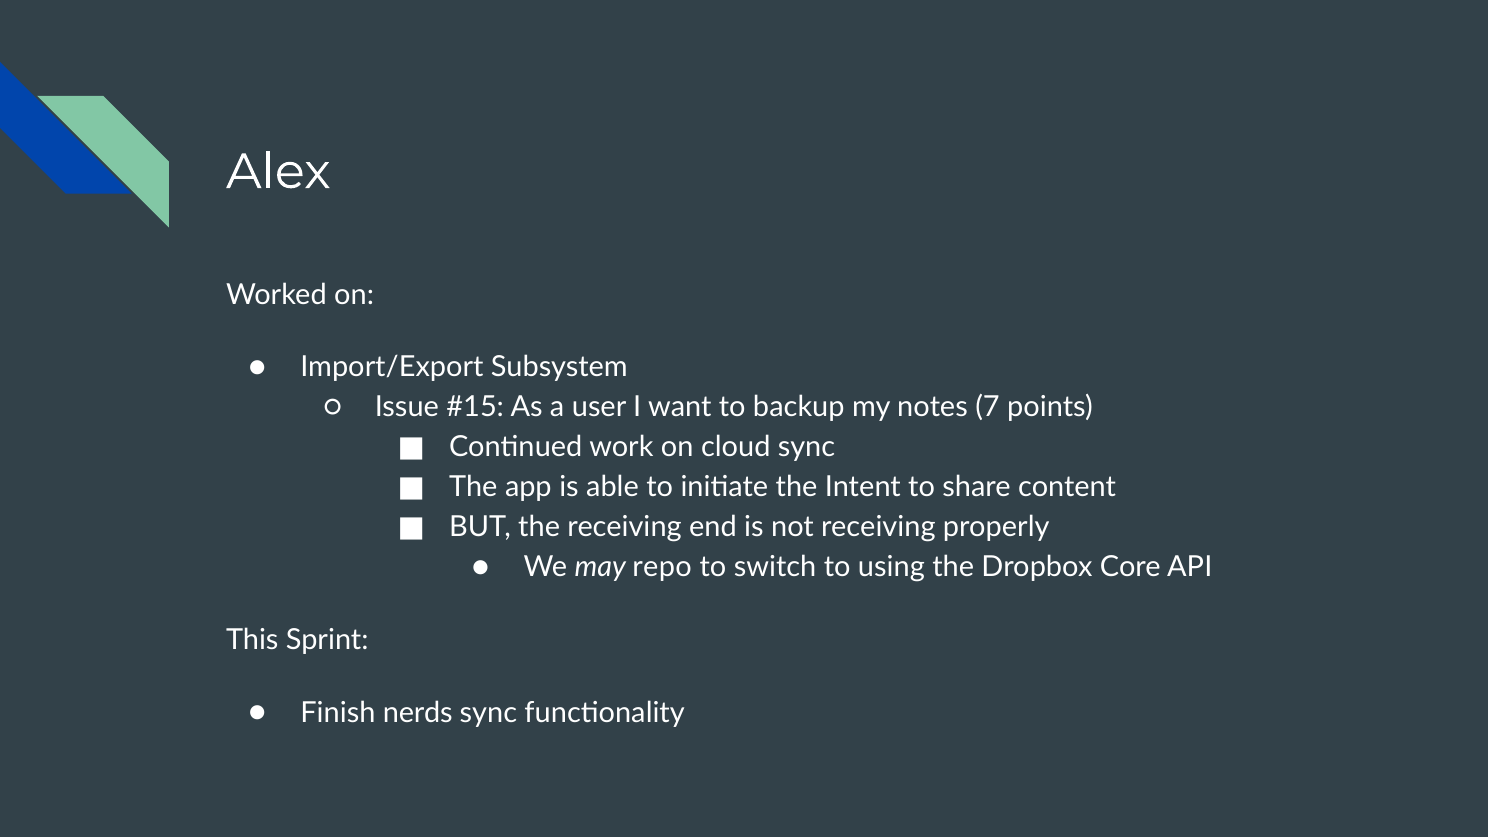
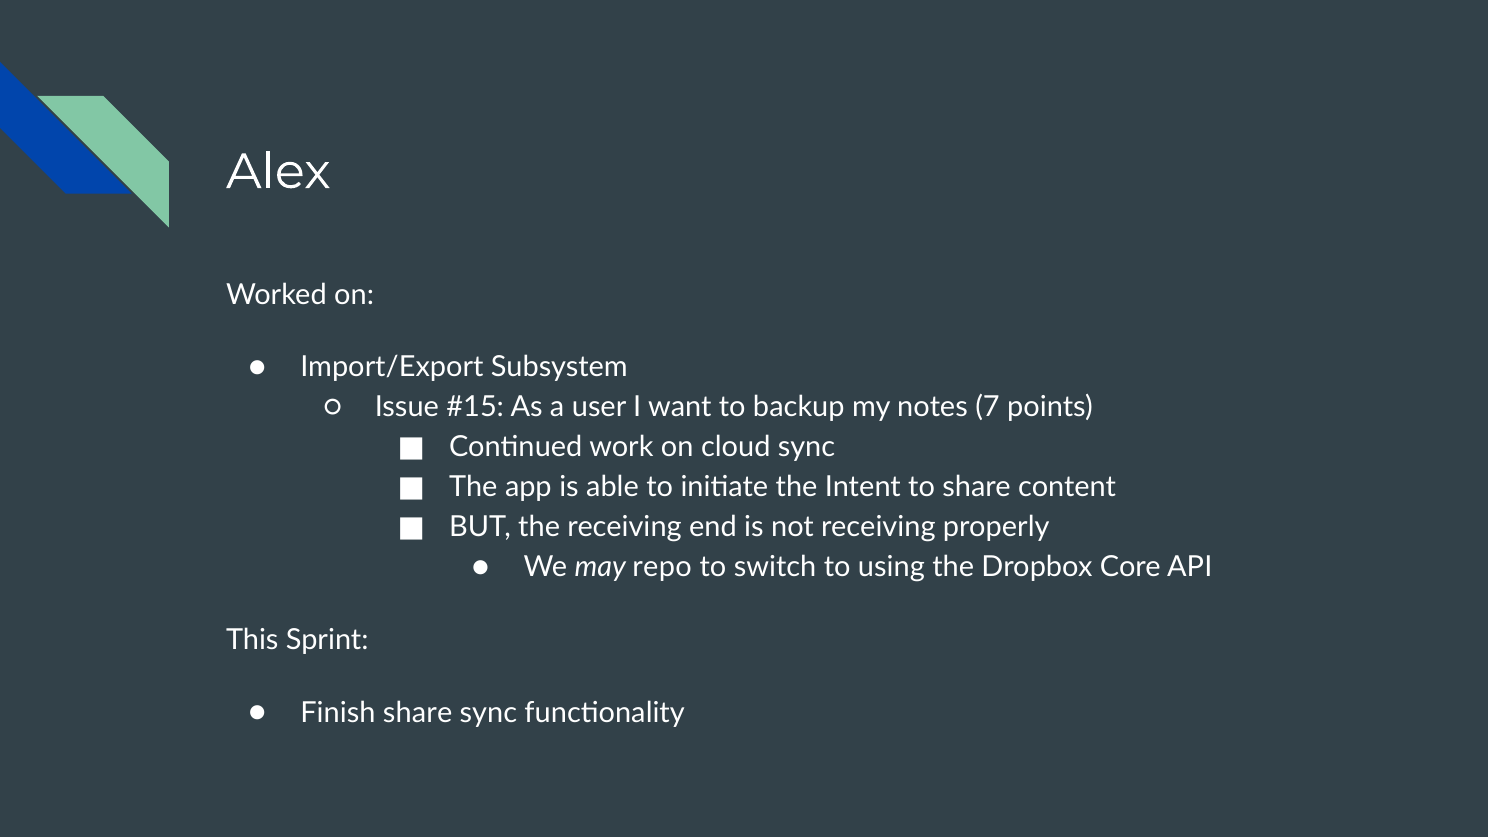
Finish nerds: nerds -> share
